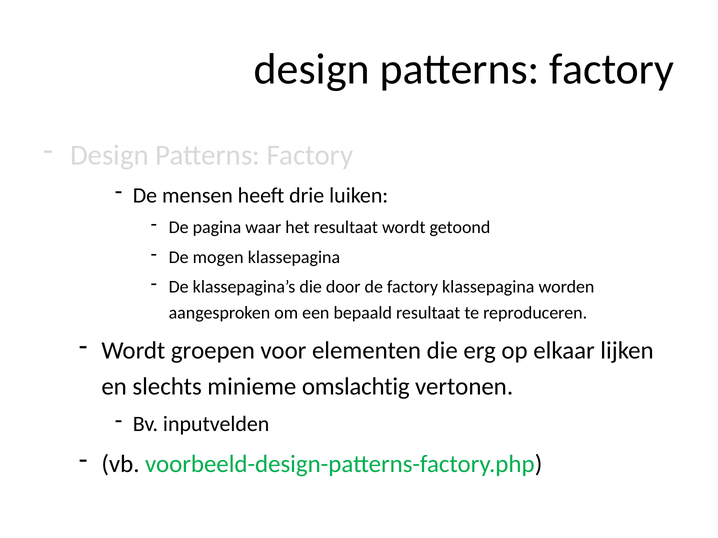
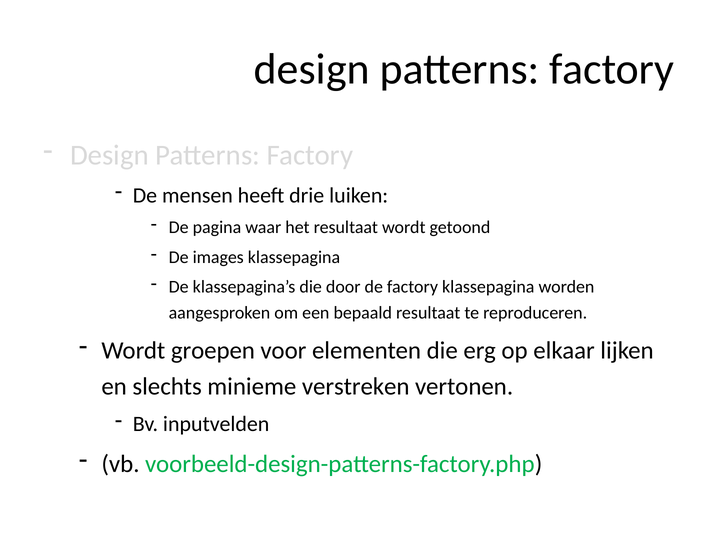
mogen: mogen -> images
omslachtig: omslachtig -> verstreken
